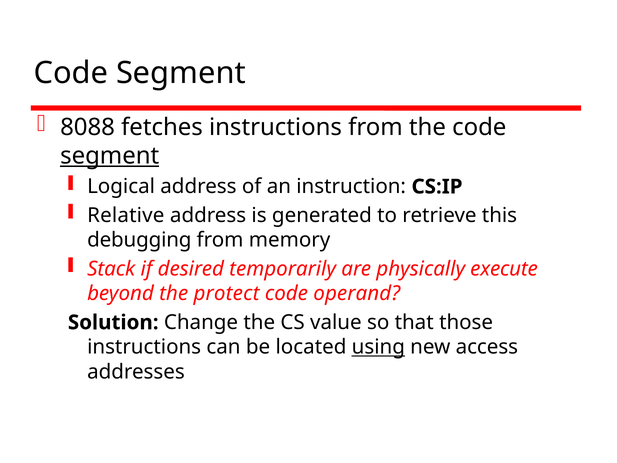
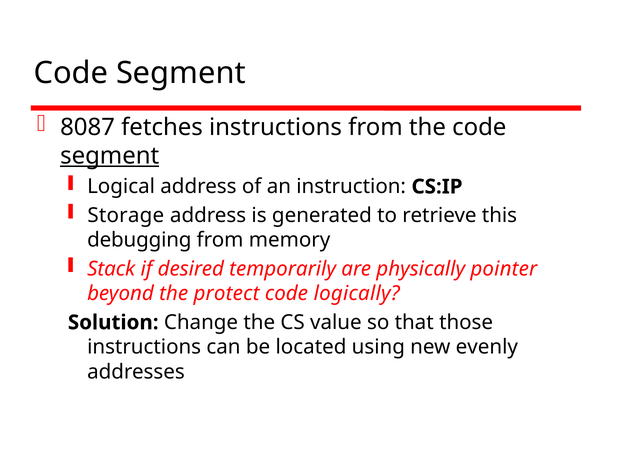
8088: 8088 -> 8087
Relative: Relative -> Storage
execute: execute -> pointer
operand: operand -> logically
using underline: present -> none
access: access -> evenly
